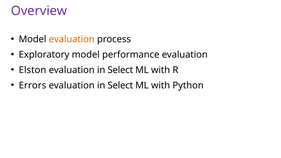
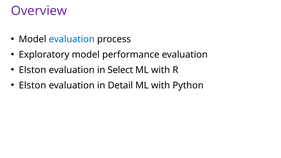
evaluation at (72, 39) colour: orange -> blue
Errors at (32, 85): Errors -> Elston
Select at (120, 85): Select -> Detail
